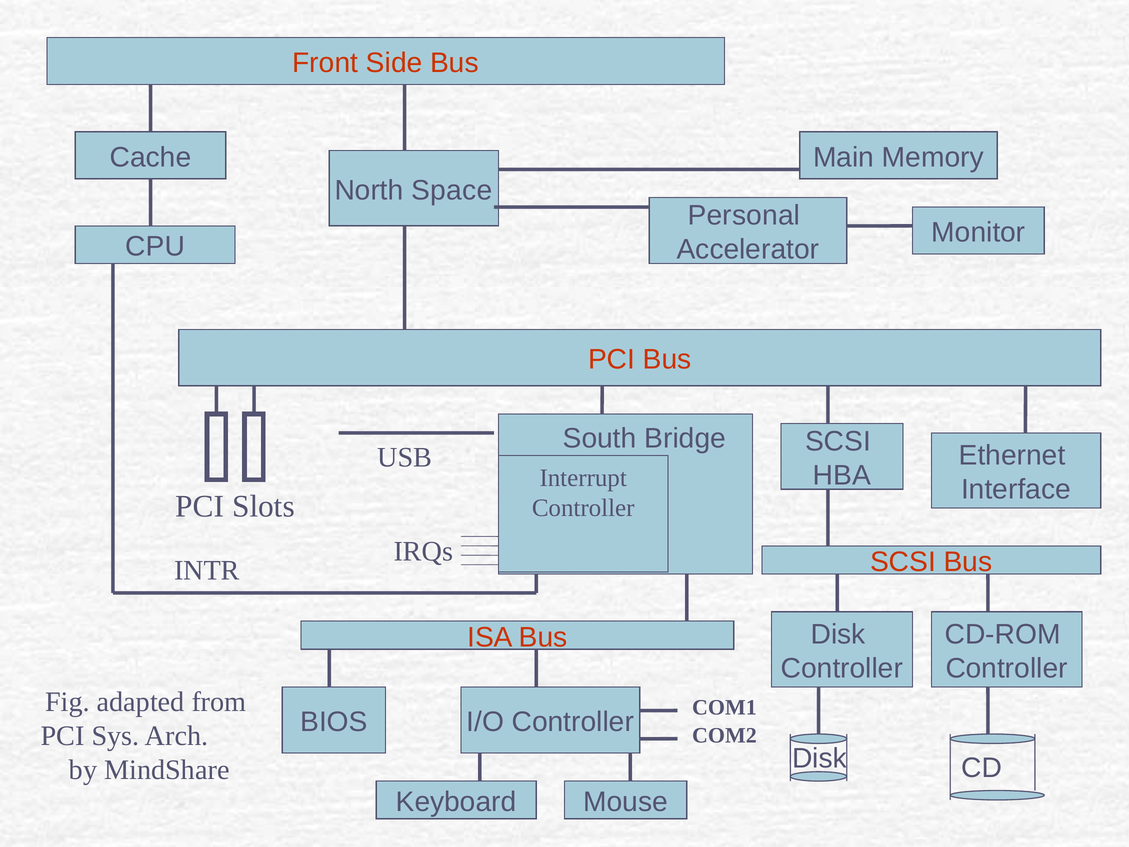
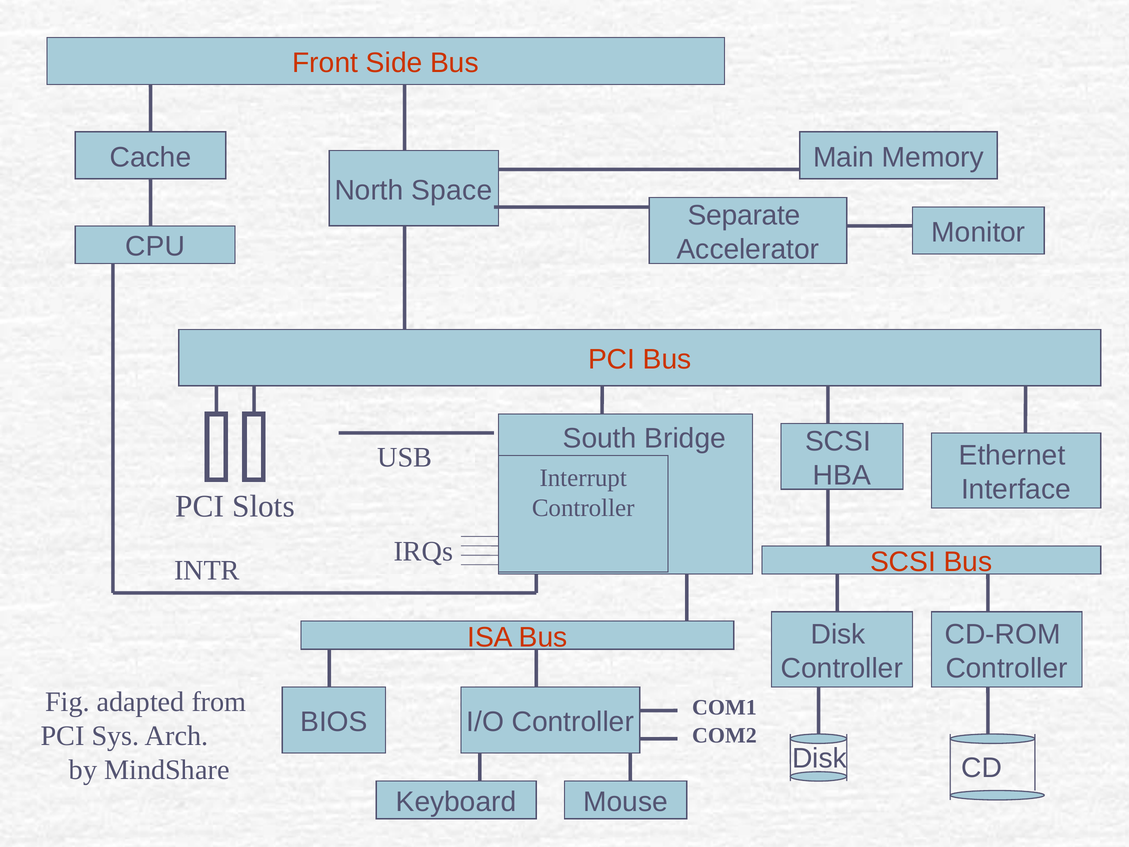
Personal: Personal -> Separate
